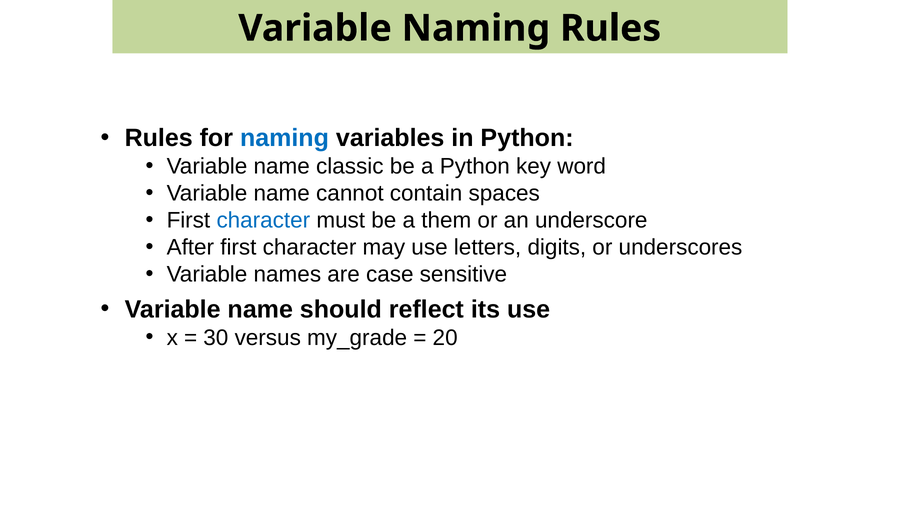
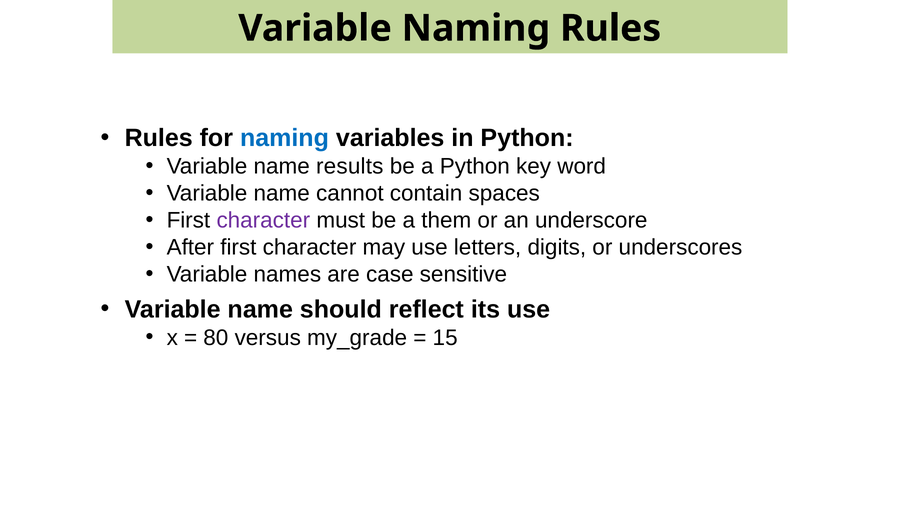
classic: classic -> results
character at (263, 221) colour: blue -> purple
30: 30 -> 80
20: 20 -> 15
